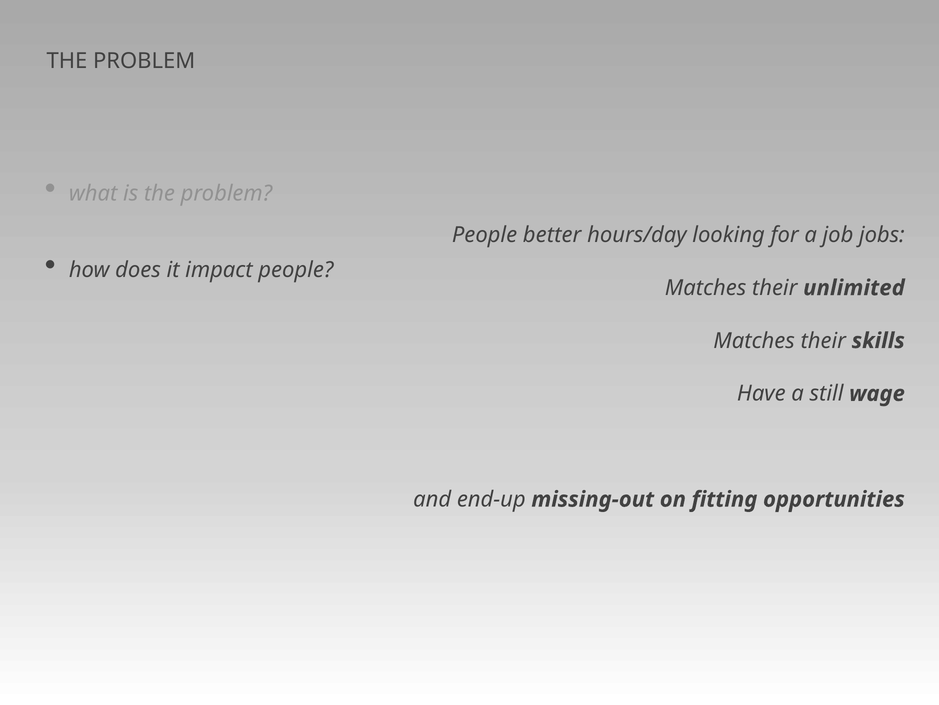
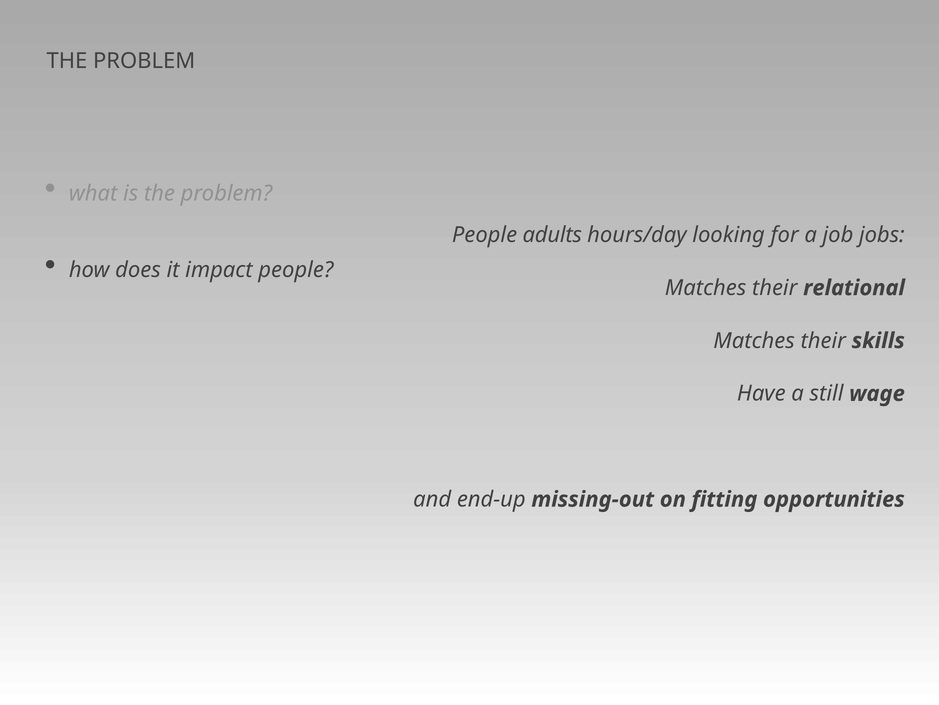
better: better -> adults
unlimited: unlimited -> relational
